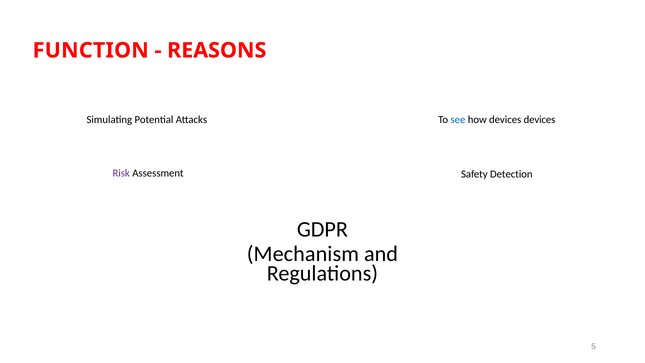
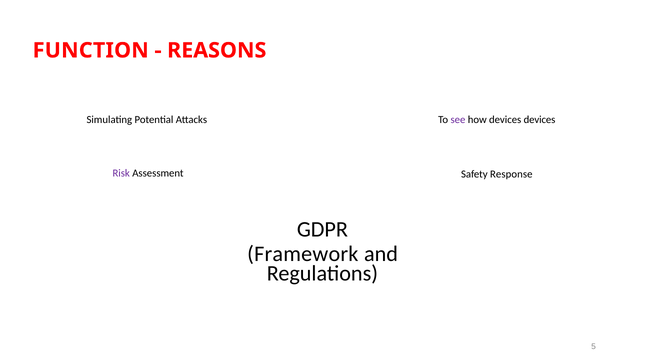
see colour: blue -> purple
Detection: Detection -> Response
Mechanism: Mechanism -> Framework
